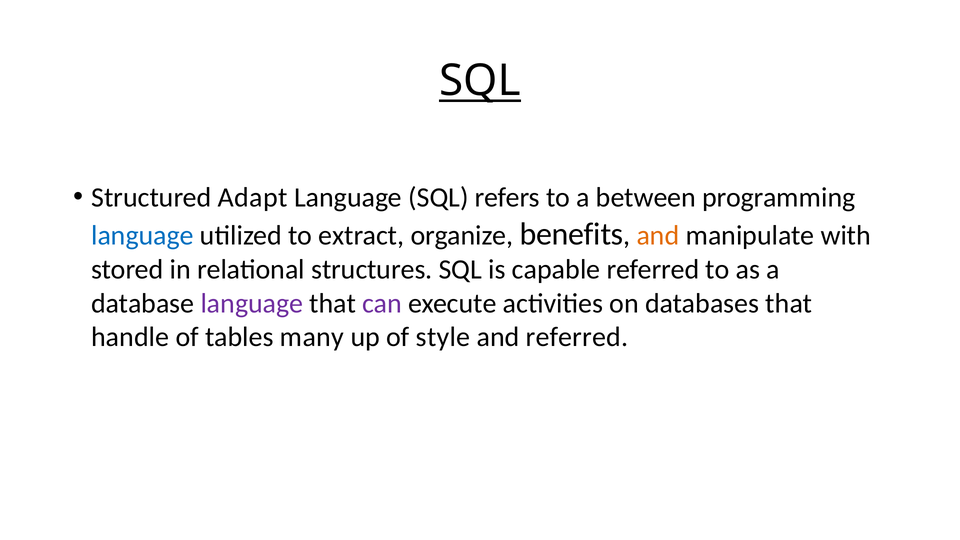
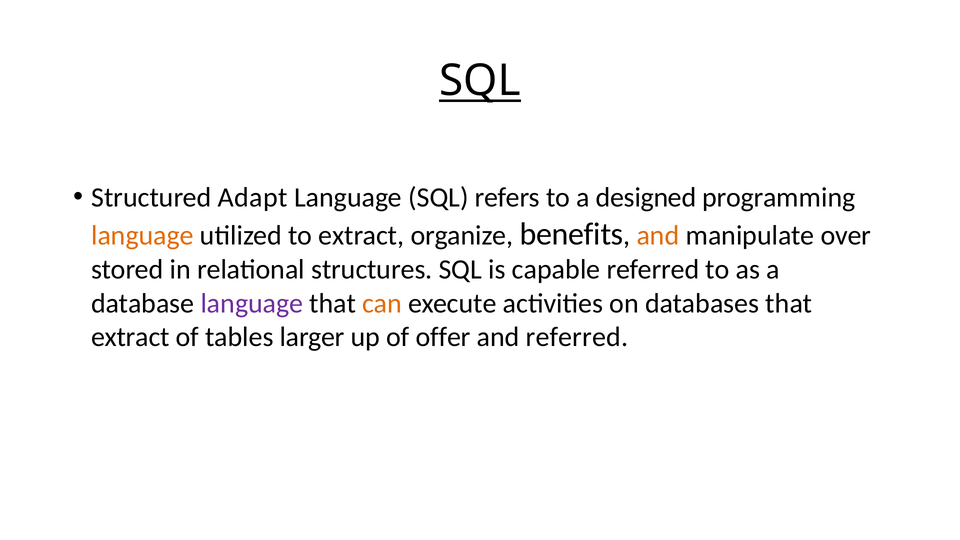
between: between -> designed
language at (142, 235) colour: blue -> orange
with: with -> over
can colour: purple -> orange
handle at (130, 337): handle -> extract
many: many -> larger
style: style -> offer
